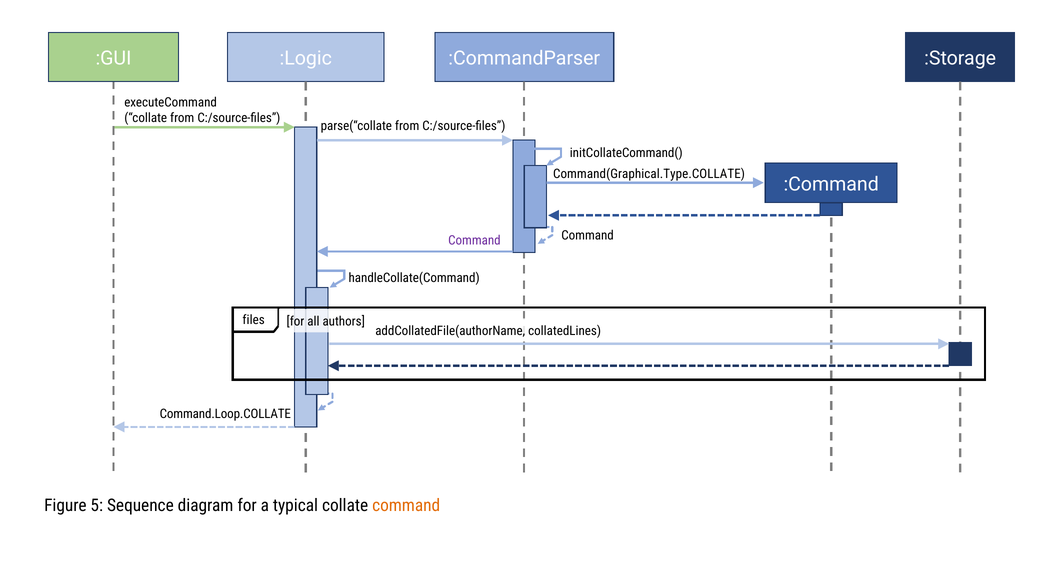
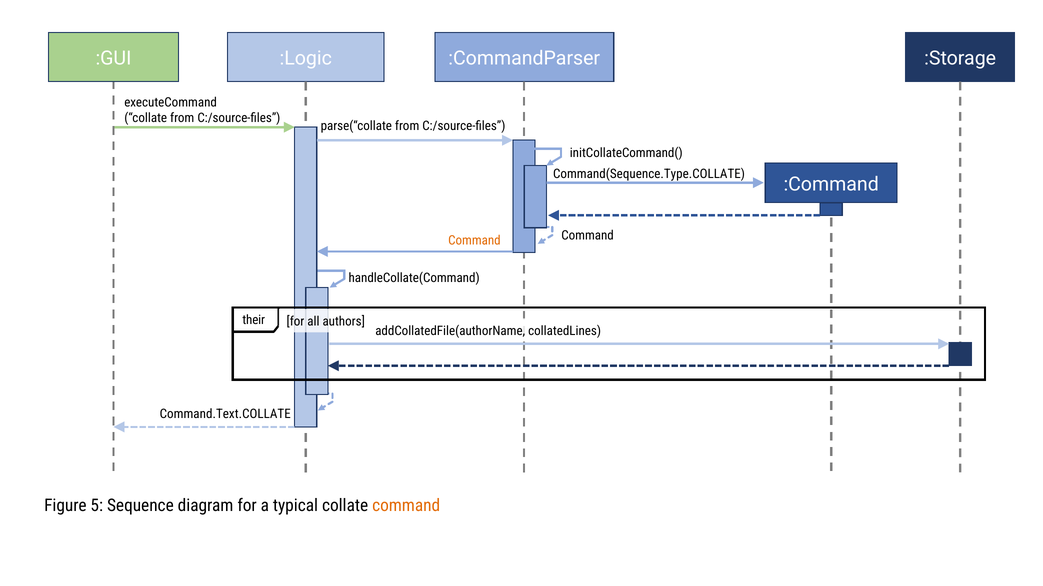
Command(Graphical.Type.COLLATE: Command(Graphical.Type.COLLATE -> Command(Sequence.Type.COLLATE
Command at (474, 241) colour: purple -> orange
files: files -> their
Command.Loop.COLLATE: Command.Loop.COLLATE -> Command.Text.COLLATE
